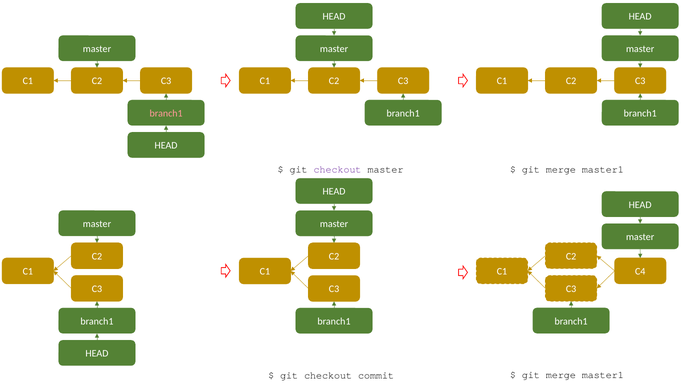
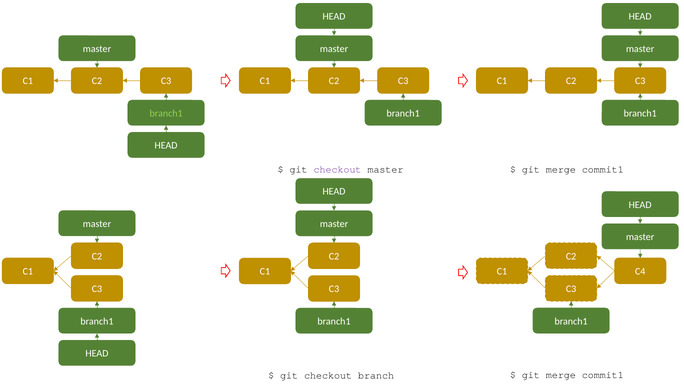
branch1 at (166, 113) colour: pink -> light green
master1 at (603, 169): master1 -> commit1
master1 at (603, 375): master1 -> commit1
commit: commit -> branch
